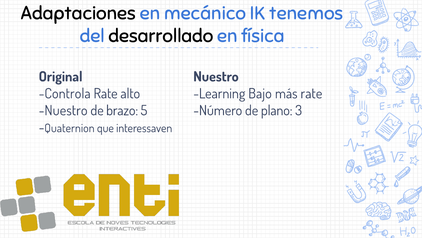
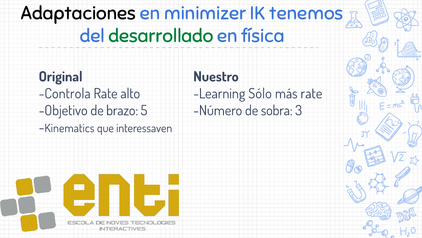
mecánico: mecánico -> minimizer
desarrollado colour: black -> green
Bajo: Bajo -> Sólo
Nuestro at (63, 110): Nuestro -> Objetivo
plano: plano -> sobra
Quaternion: Quaternion -> Kinematics
